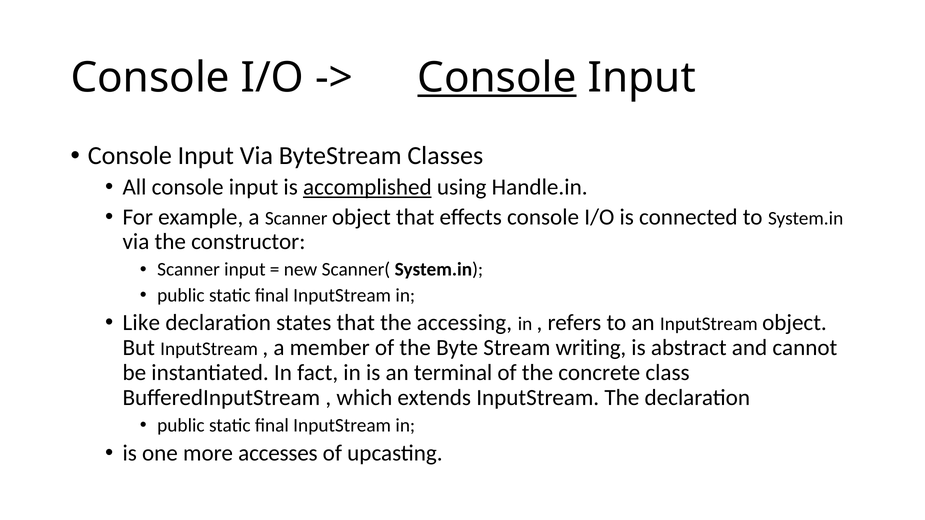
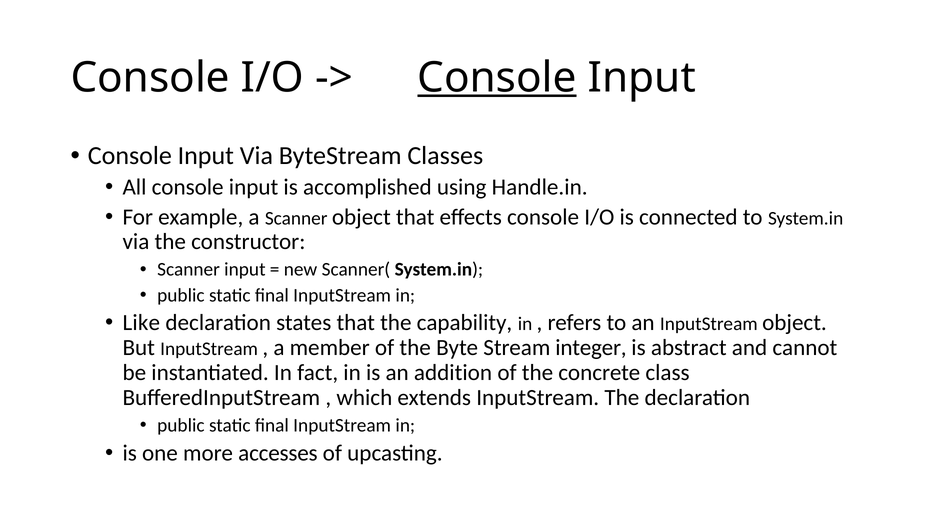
accomplished underline: present -> none
accessing: accessing -> capability
writing: writing -> integer
terminal: terminal -> addition
